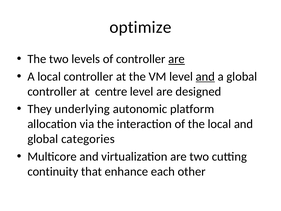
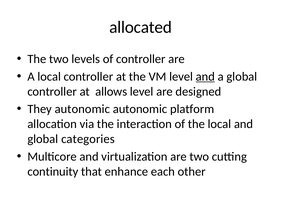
optimize: optimize -> allocated
are at (177, 59) underline: present -> none
centre: centre -> allows
They underlying: underlying -> autonomic
